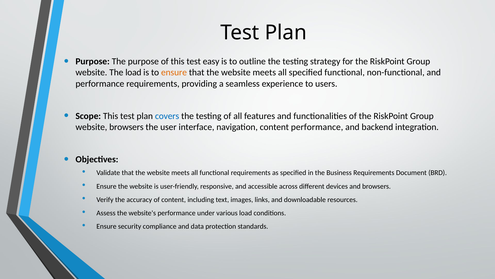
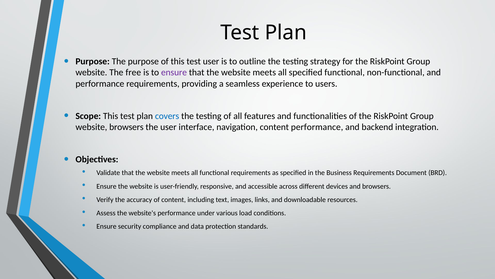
test easy: easy -> user
The load: load -> free
ensure at (174, 72) colour: orange -> purple
